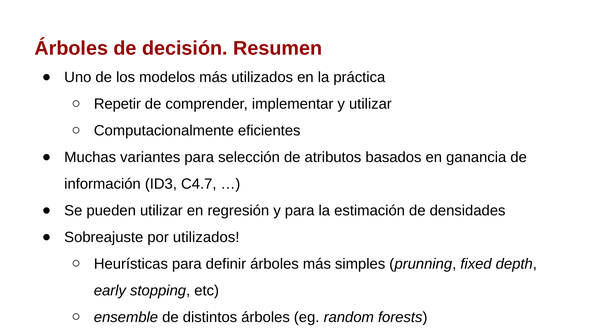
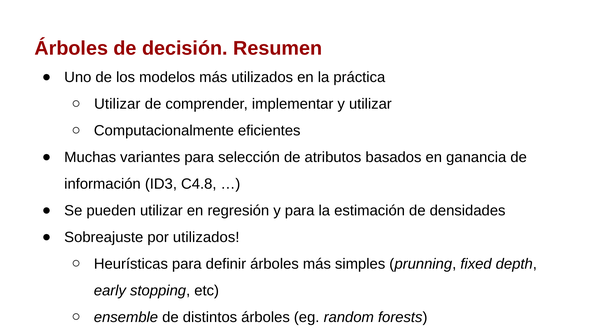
Repetir at (117, 104): Repetir -> Utilizar
C4.7: C4.7 -> C4.8
